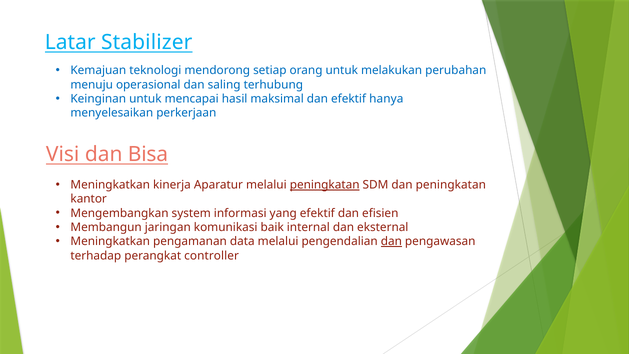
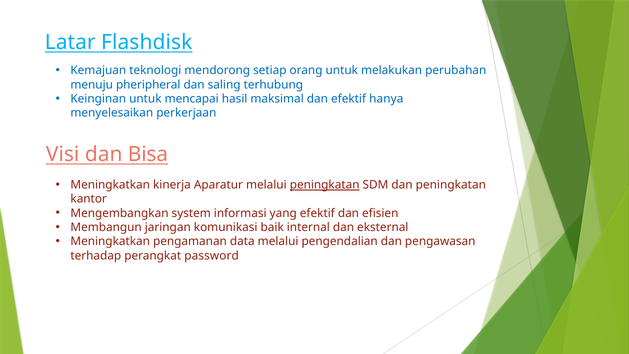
Stabilizer: Stabilizer -> Flashdisk
operasional: operasional -> pheripheral
dan at (391, 241) underline: present -> none
controller: controller -> password
